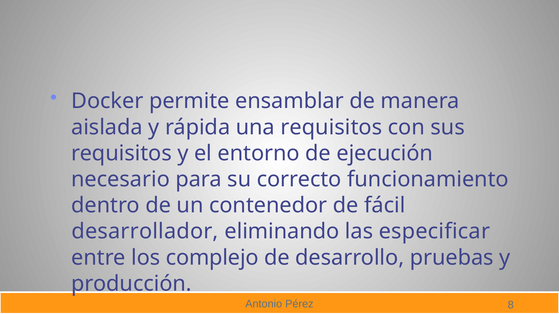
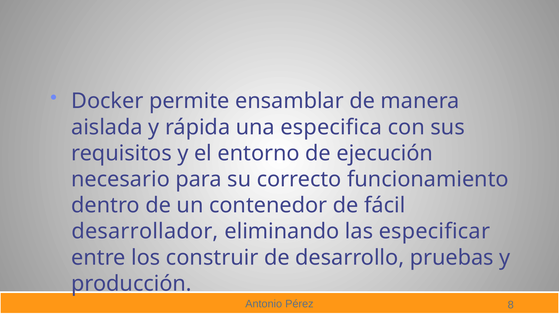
una requisitos: requisitos -> especifica
complejo: complejo -> construir
